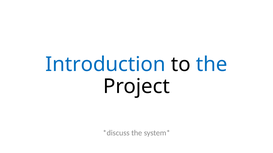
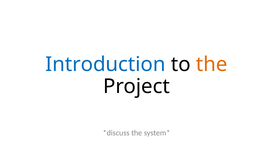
the at (212, 65) colour: blue -> orange
